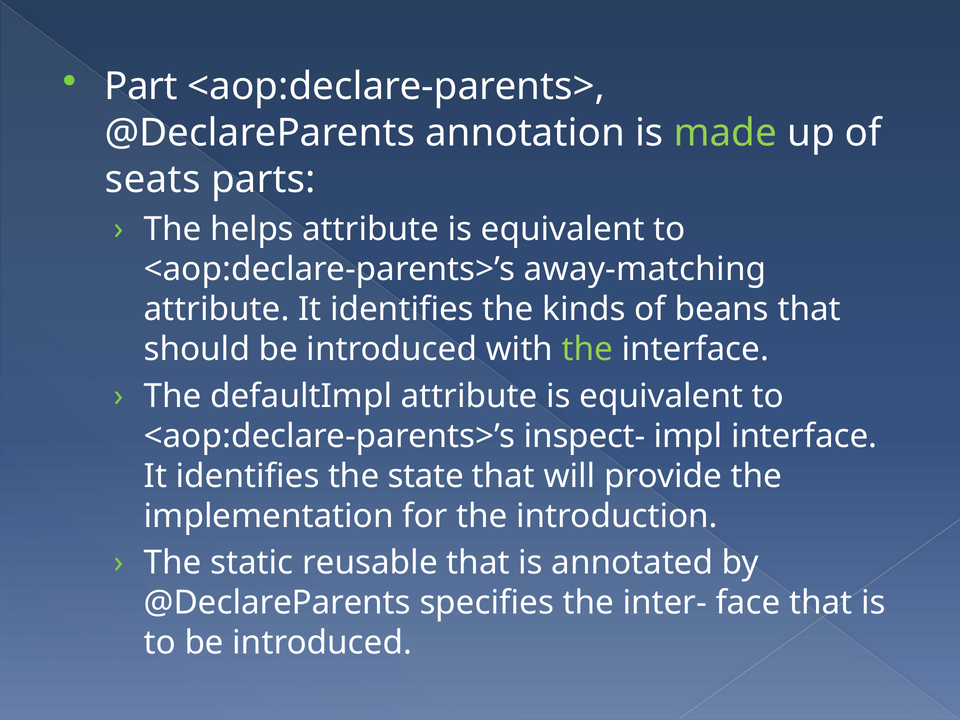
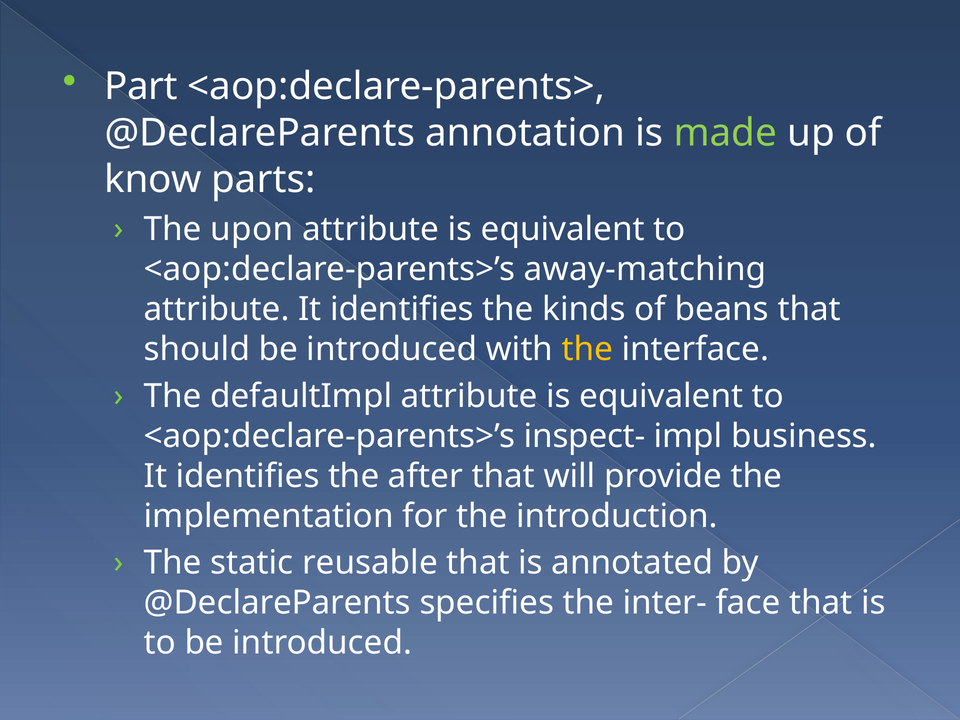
seats: seats -> know
helps: helps -> upon
the at (587, 349) colour: light green -> yellow
impl interface: interface -> business
state: state -> after
